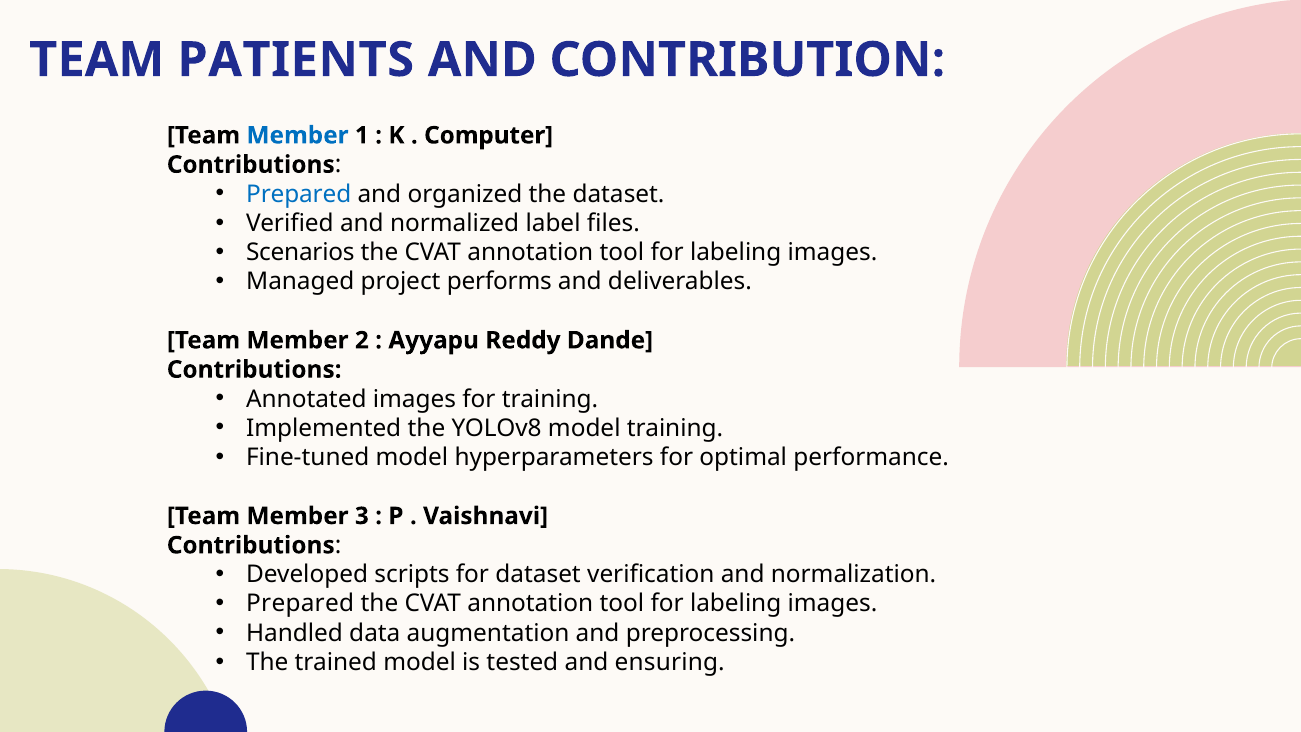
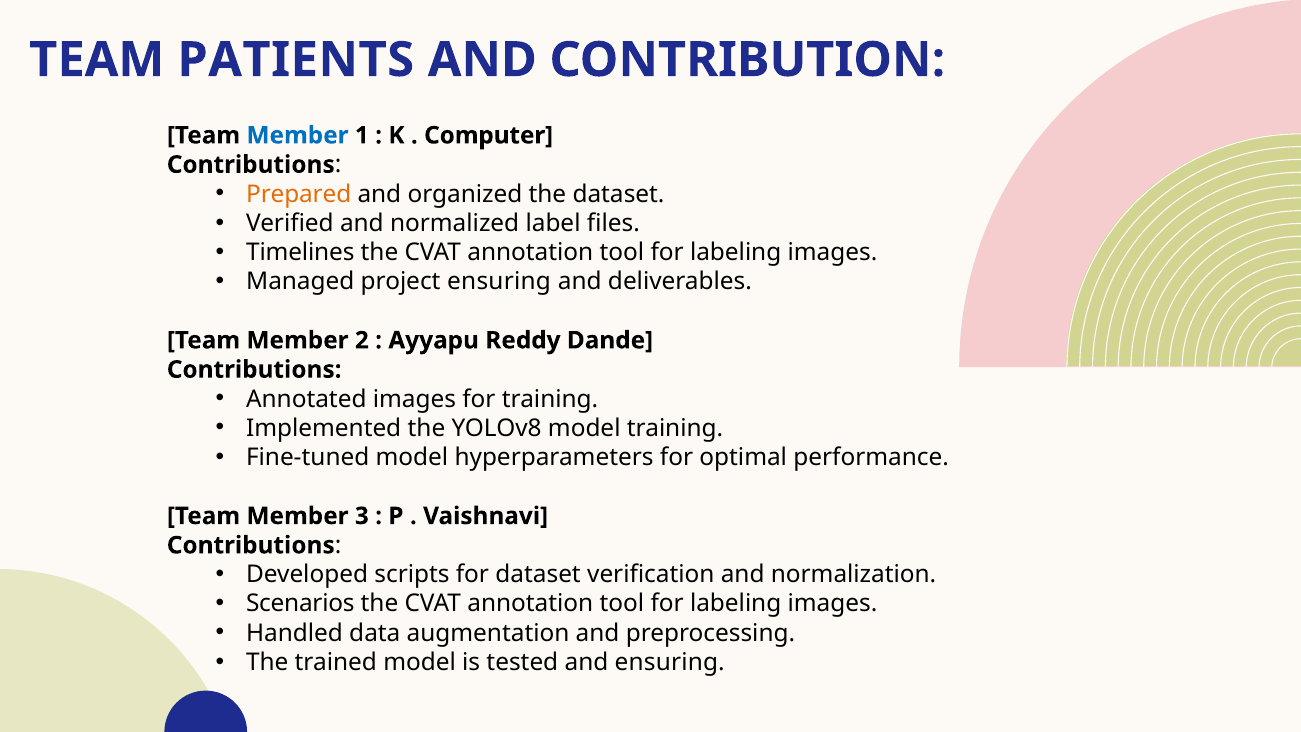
Prepared at (299, 194) colour: blue -> orange
Scenarios: Scenarios -> Timelines
project performs: performs -> ensuring
Prepared at (300, 604): Prepared -> Scenarios
